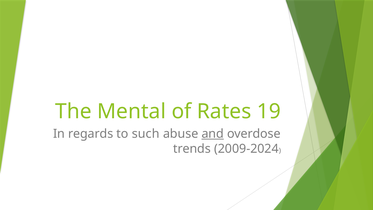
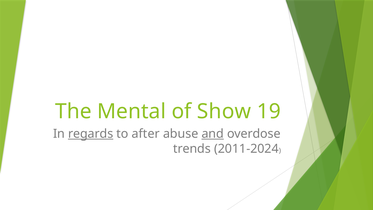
Rates: Rates -> Show
regards underline: none -> present
such: such -> after
2009-2024: 2009-2024 -> 2011-2024
